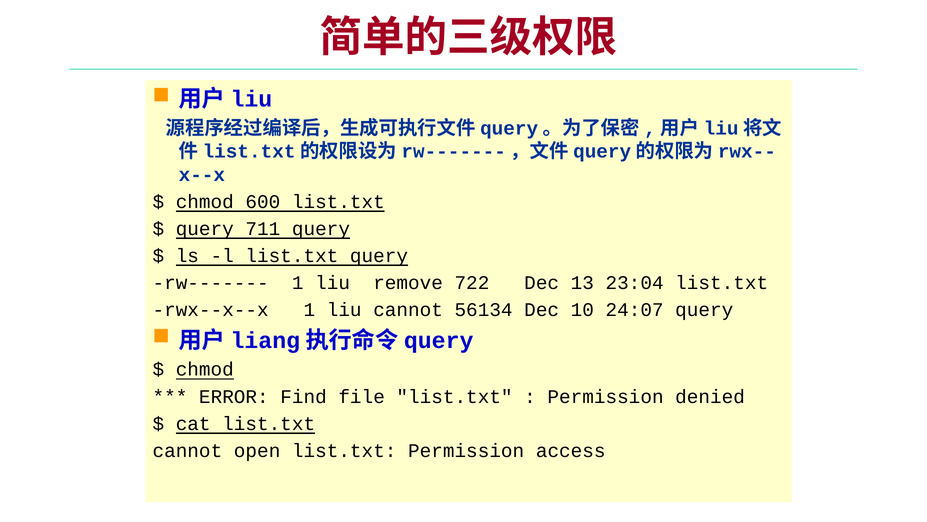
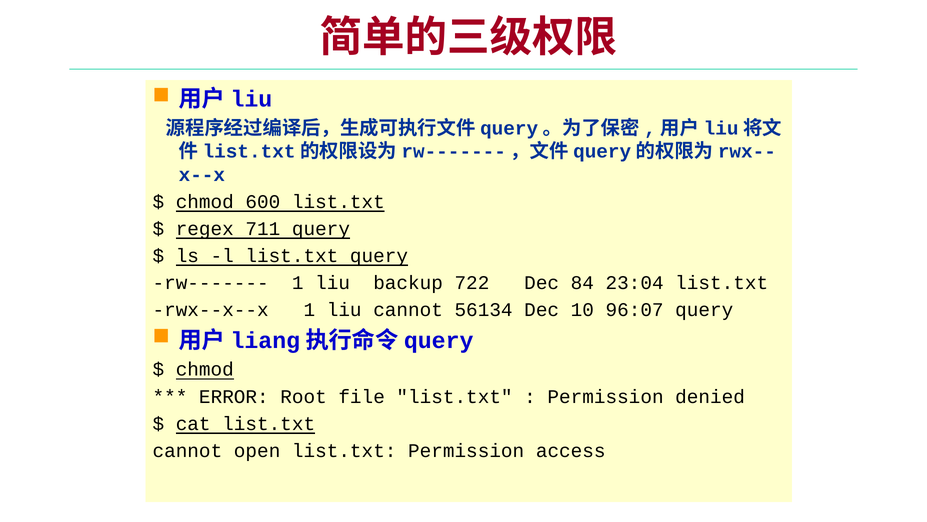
query at (205, 229): query -> regex
remove: remove -> backup
13: 13 -> 84
24:07: 24:07 -> 96:07
Find: Find -> Root
